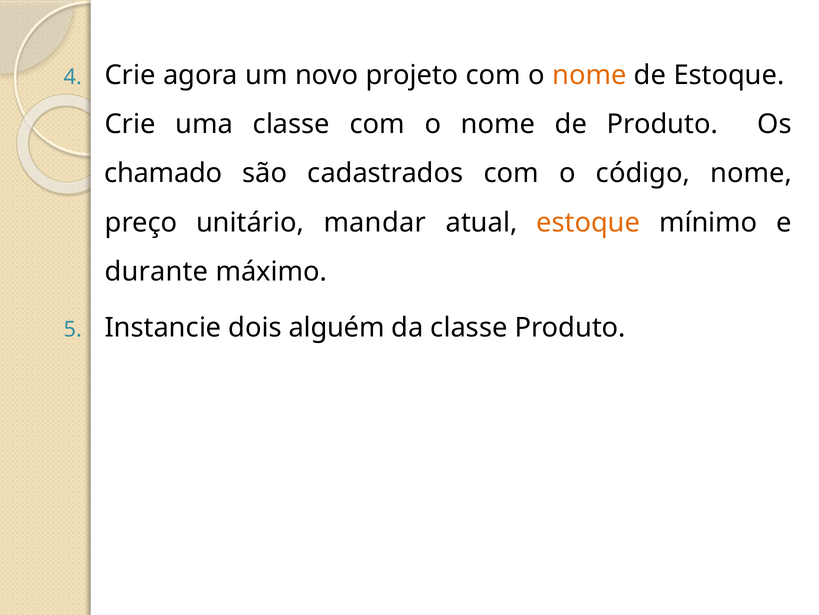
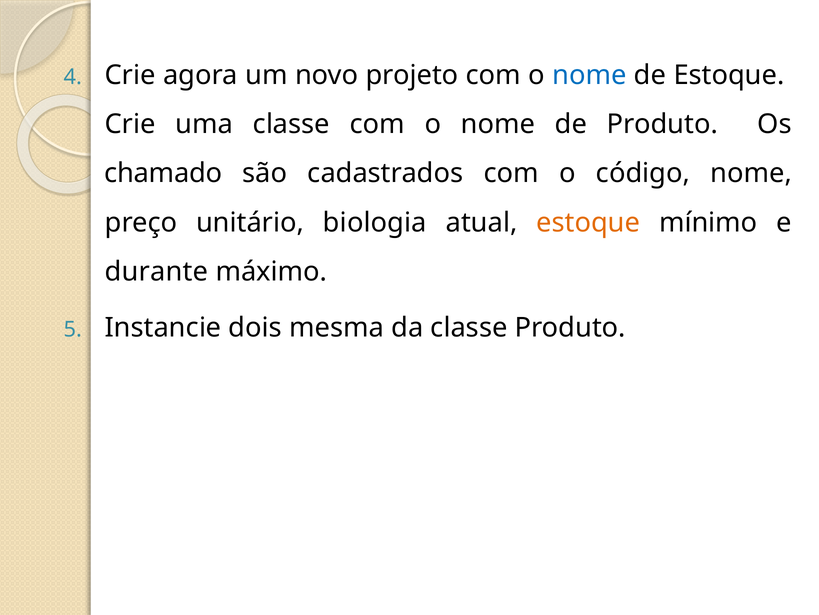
nome at (589, 75) colour: orange -> blue
mandar: mandar -> biologia
alguém: alguém -> mesma
